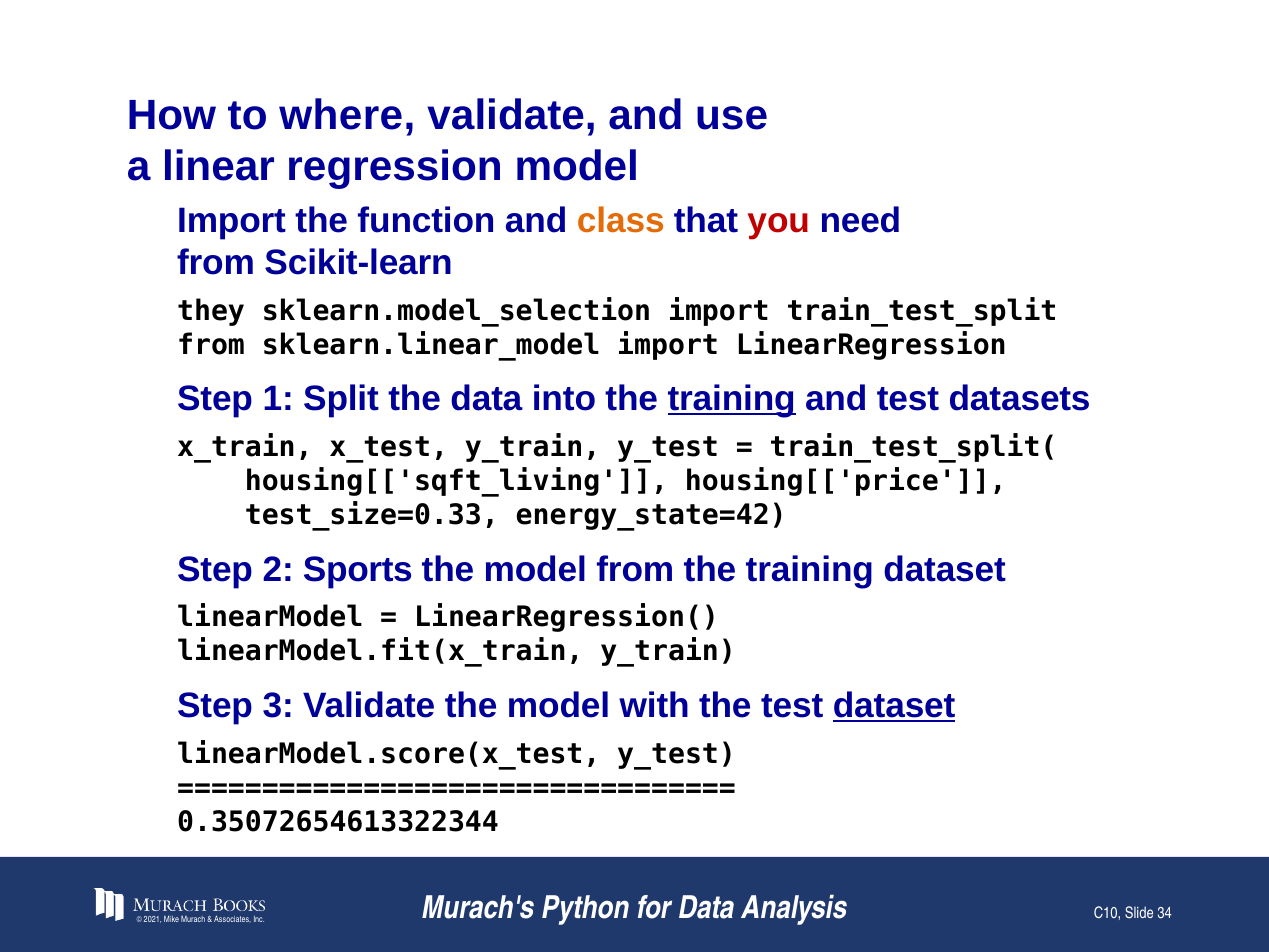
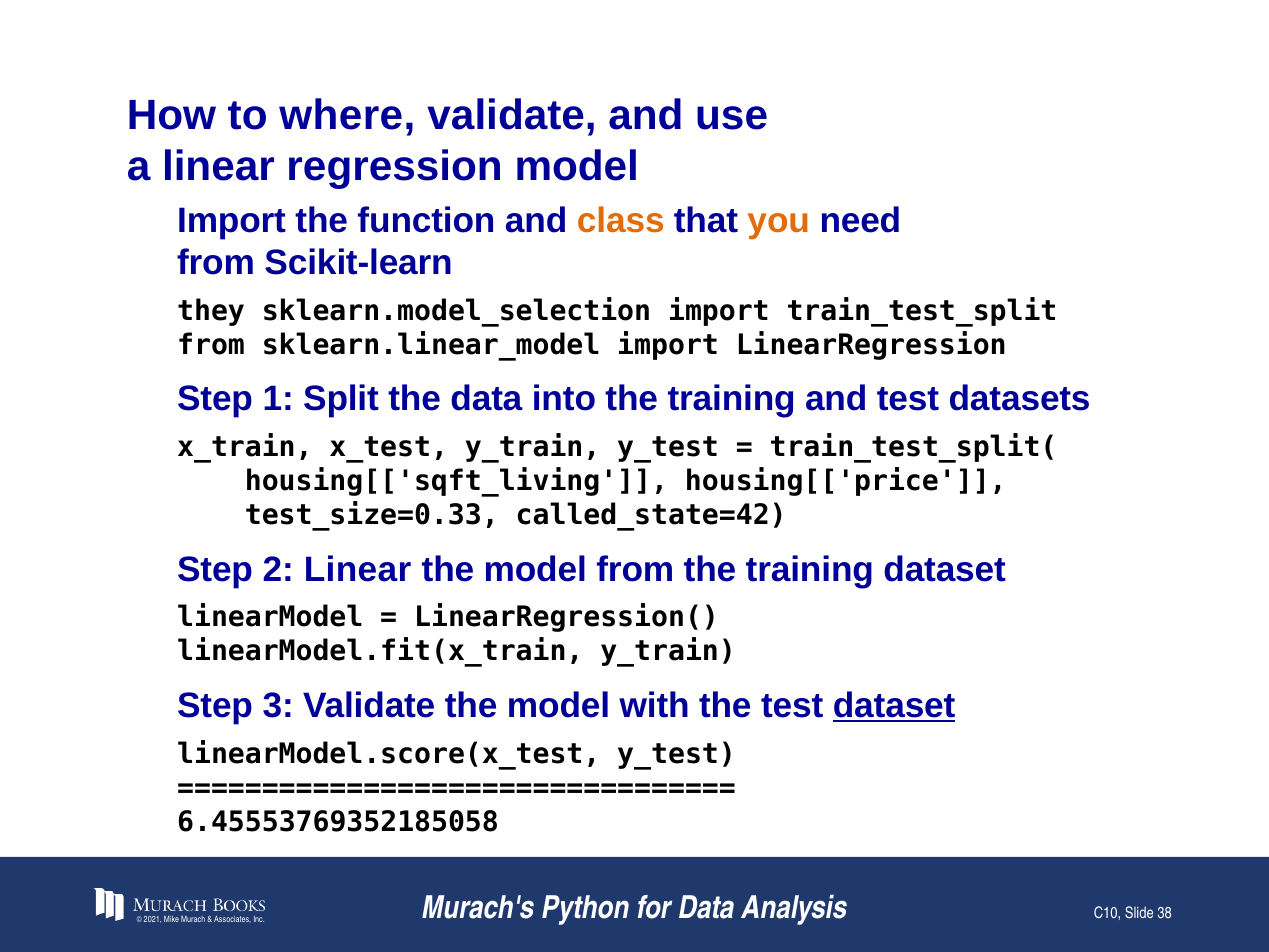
you colour: red -> orange
training at (732, 399) underline: present -> none
energy_state=42: energy_state=42 -> called_state=42
2 Sports: Sports -> Linear
0.35072654613322344: 0.35072654613322344 -> 6.45553769352185058
34: 34 -> 38
